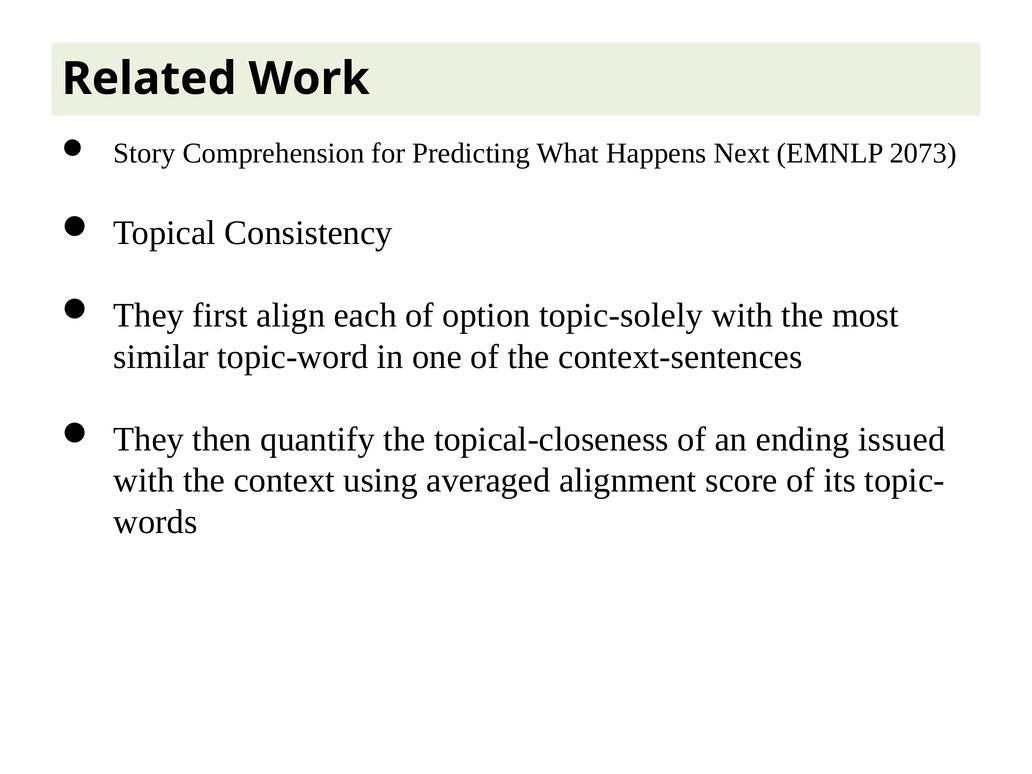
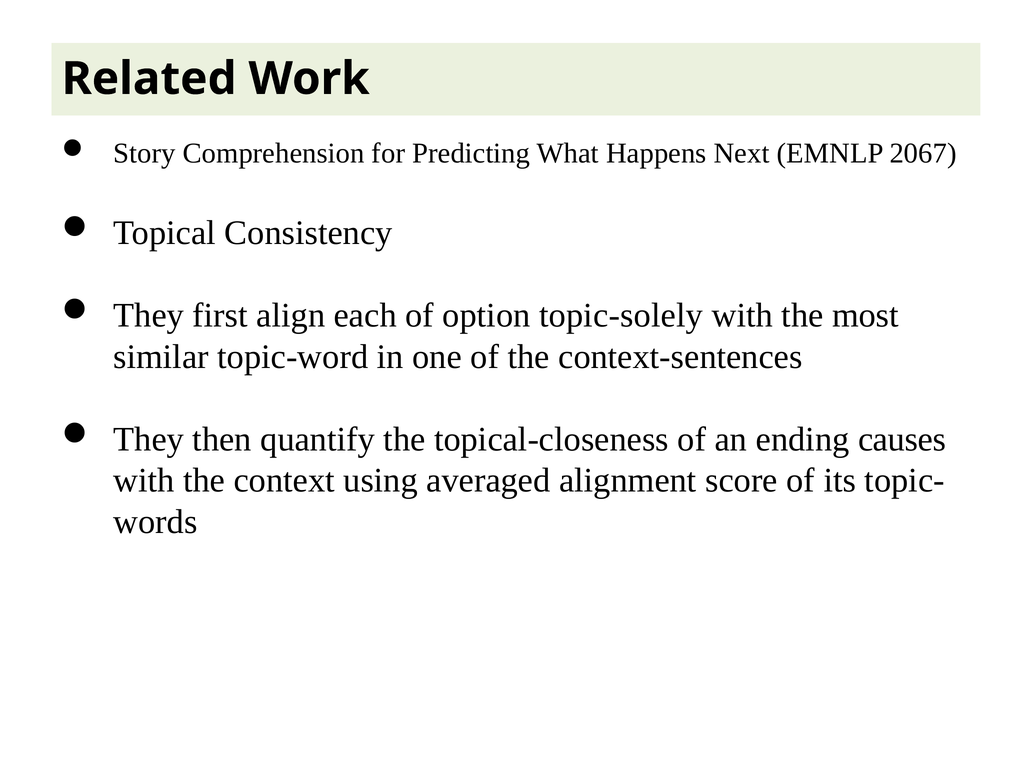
2073: 2073 -> 2067
issued: issued -> causes
